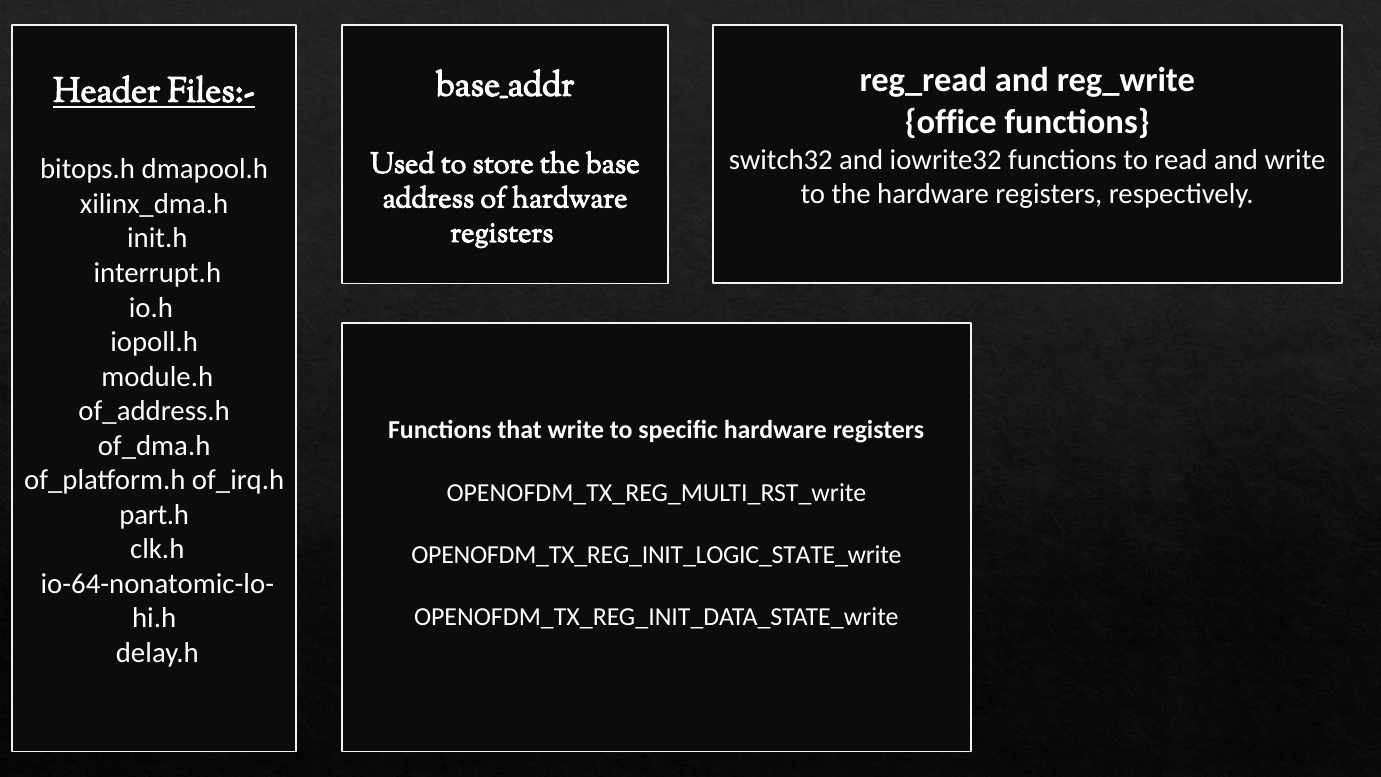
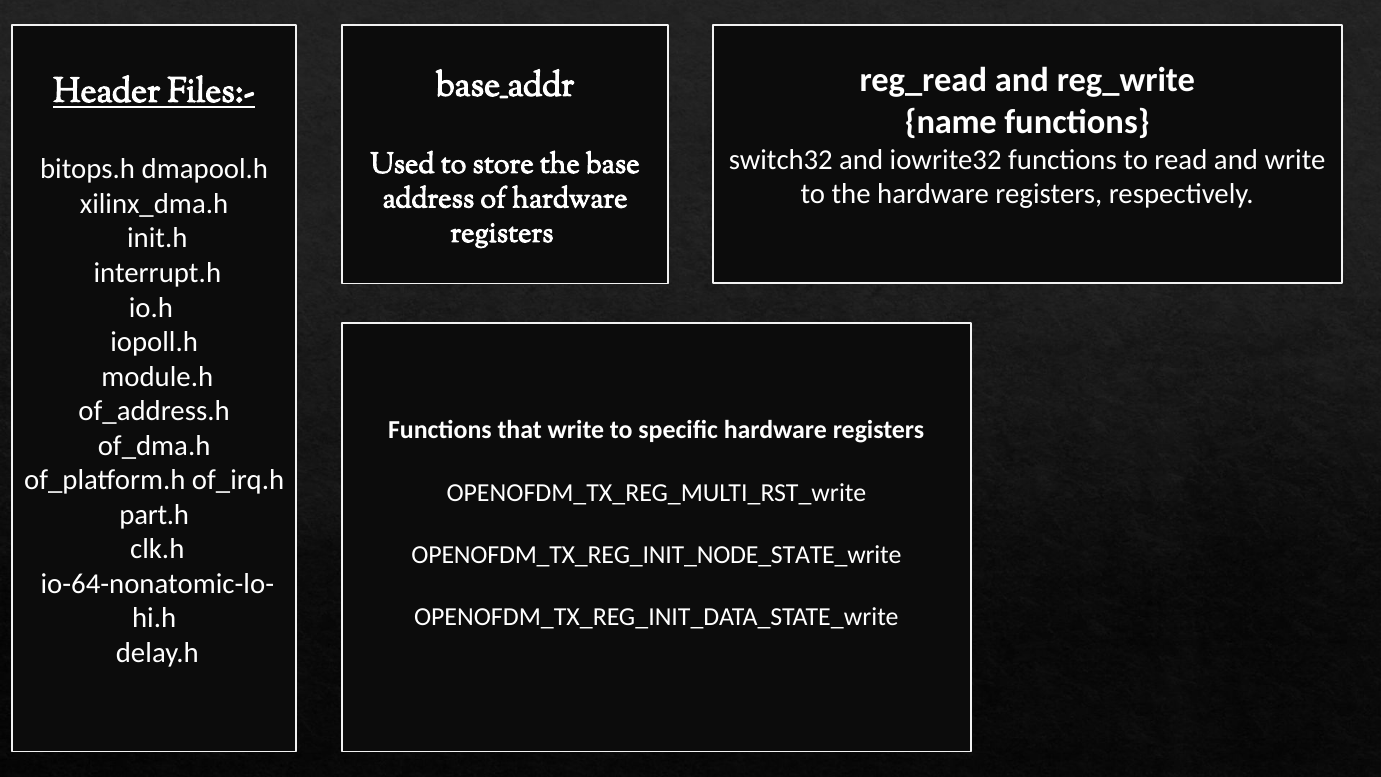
office: office -> name
OPENOFDM_TX_REG_INIT_LOGIC_STATE_write: OPENOFDM_TX_REG_INIT_LOGIC_STATE_write -> OPENOFDM_TX_REG_INIT_NODE_STATE_write
